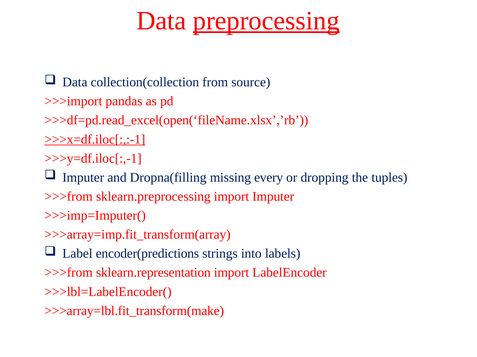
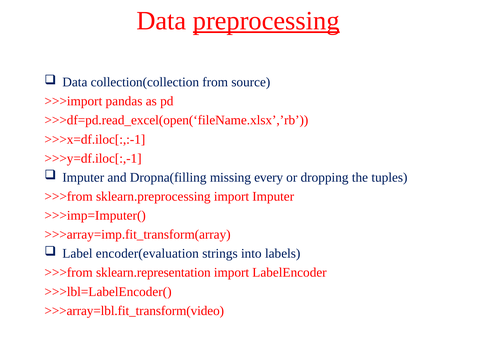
>>>x=df.iloc[:,:-1 underline: present -> none
encoder(predictions: encoder(predictions -> encoder(evaluation
>>>array=lbl.fit_transform(make: >>>array=lbl.fit_transform(make -> >>>array=lbl.fit_transform(video
